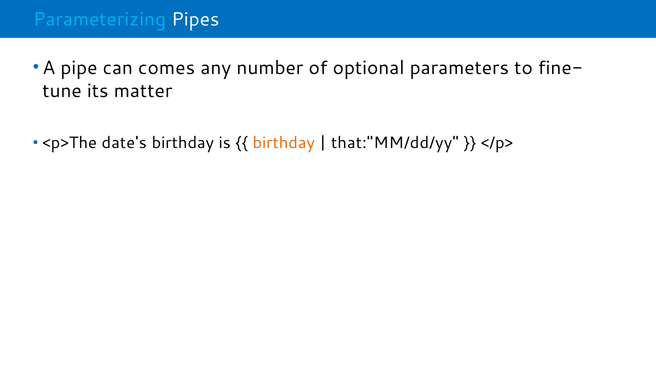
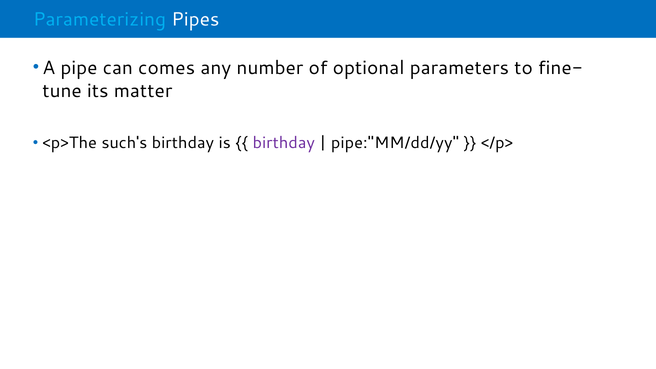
date's: date's -> such's
birthday at (284, 143) colour: orange -> purple
that:"MM/dd/yy: that:"MM/dd/yy -> pipe:"MM/dd/yy
